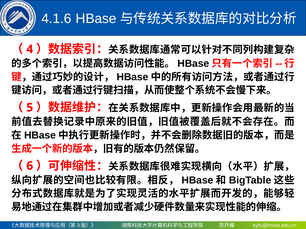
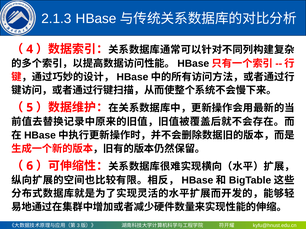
4.1.6: 4.1.6 -> 2.1.3
